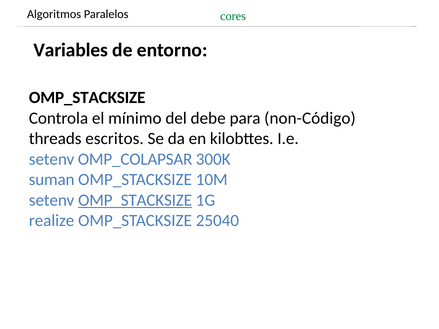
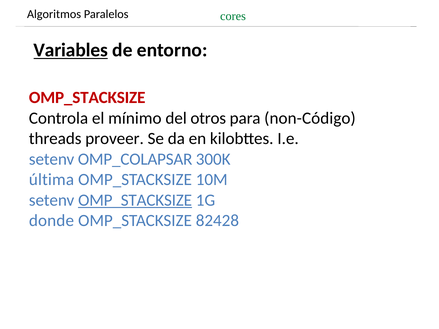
Variables underline: none -> present
OMP_STACKSIZE at (87, 98) colour: black -> red
debe: debe -> otros
escritos: escritos -> proveer
suman: suman -> última
realize: realize -> donde
25040: 25040 -> 82428
